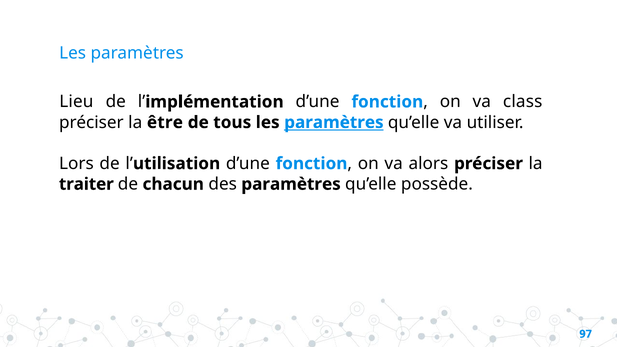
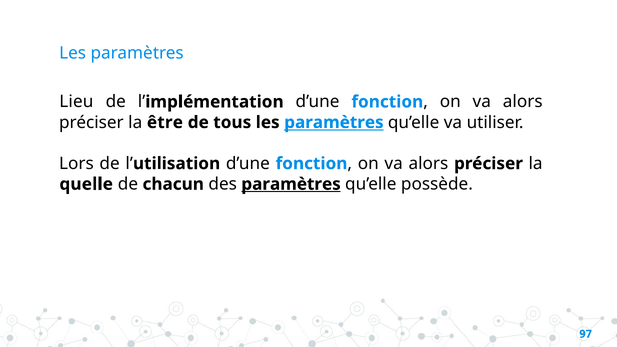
class at (523, 102): class -> alors
traiter: traiter -> quelle
paramètres at (291, 184) underline: none -> present
